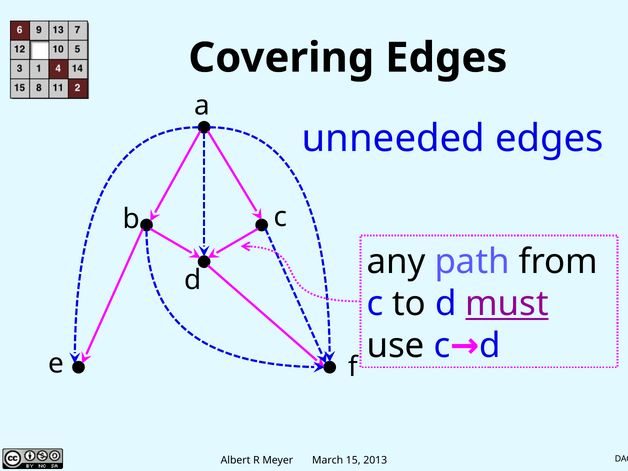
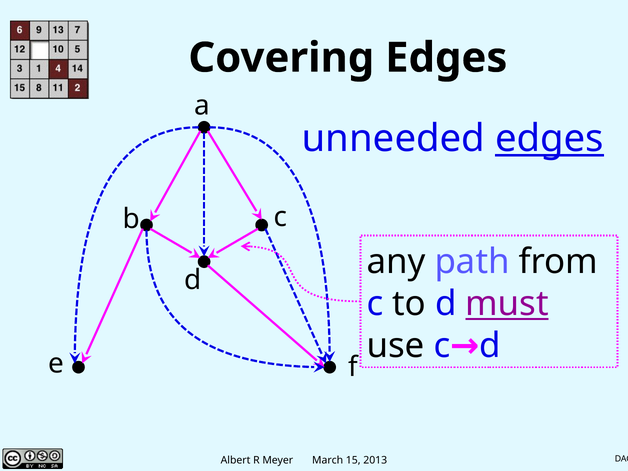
edges at (549, 139) underline: none -> present
